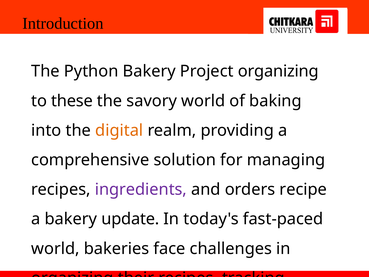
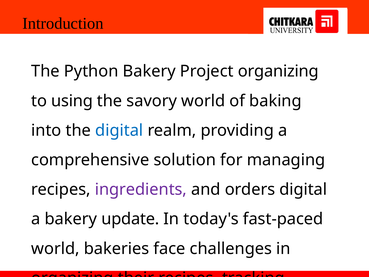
these: these -> using
digital at (119, 130) colour: orange -> blue
orders recipe: recipe -> digital
